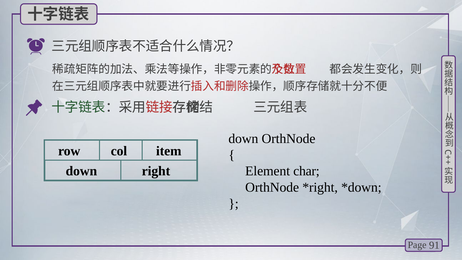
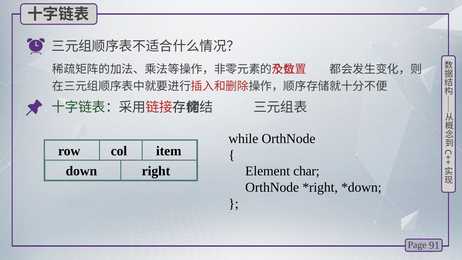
down at (243, 139): down -> while
